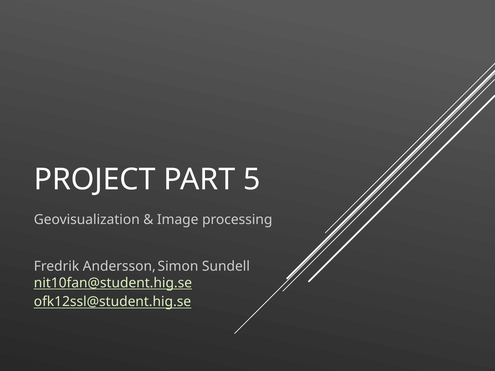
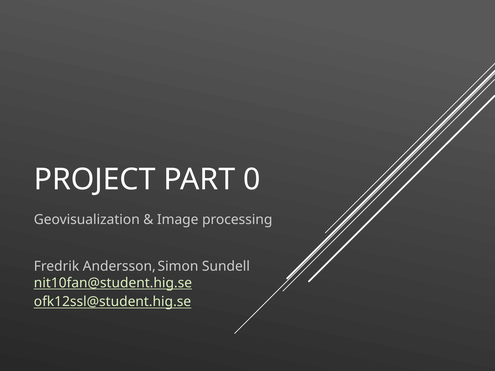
5: 5 -> 0
